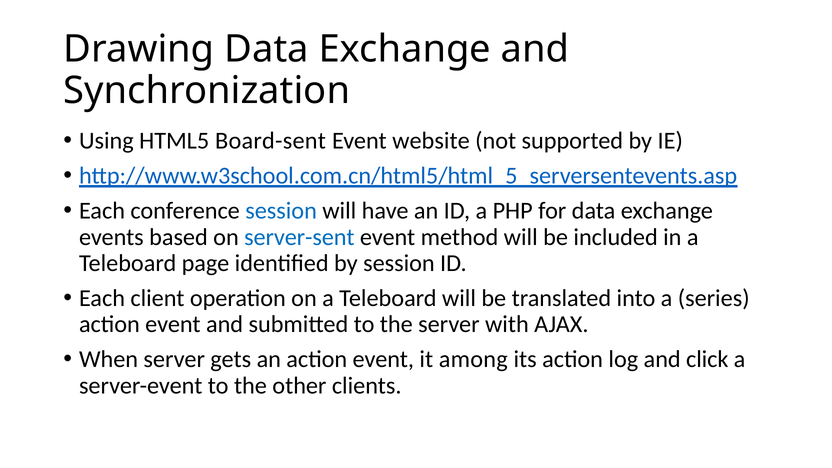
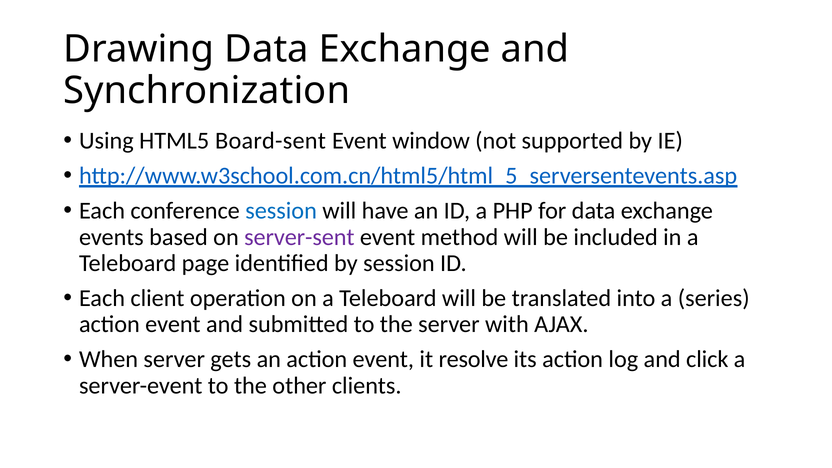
website: website -> window
server-sent colour: blue -> purple
among: among -> resolve
